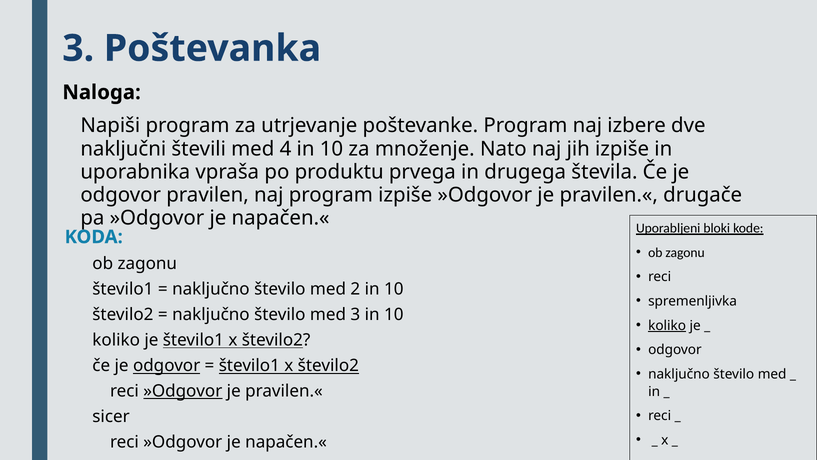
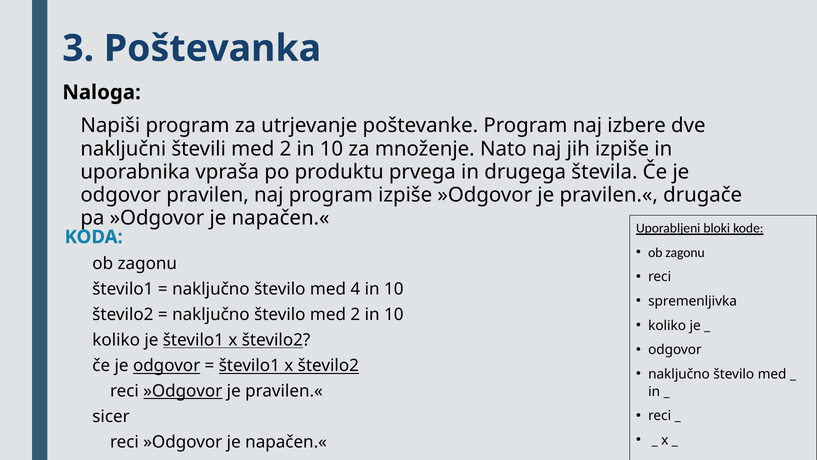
števili med 4: 4 -> 2
2: 2 -> 4
število med 3: 3 -> 2
koliko at (667, 325) underline: present -> none
